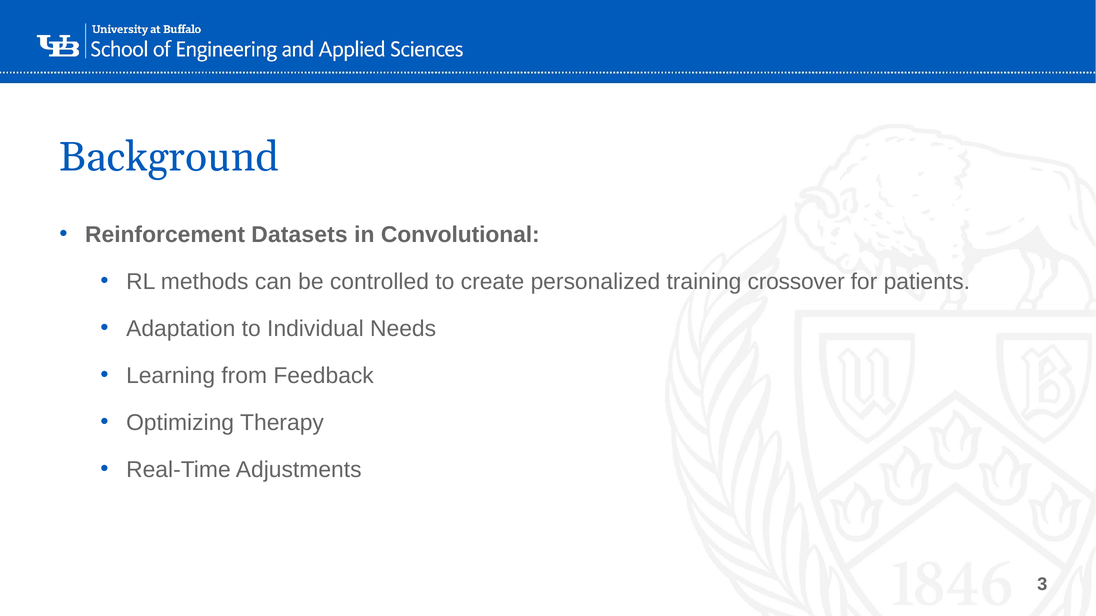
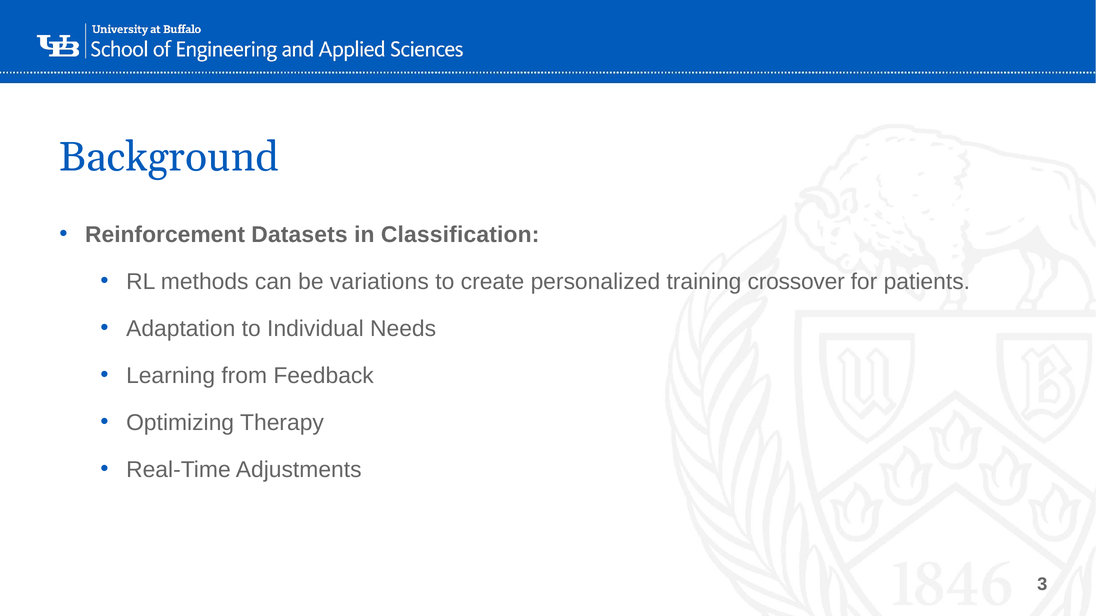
Convolutional: Convolutional -> Classification
controlled: controlled -> variations
